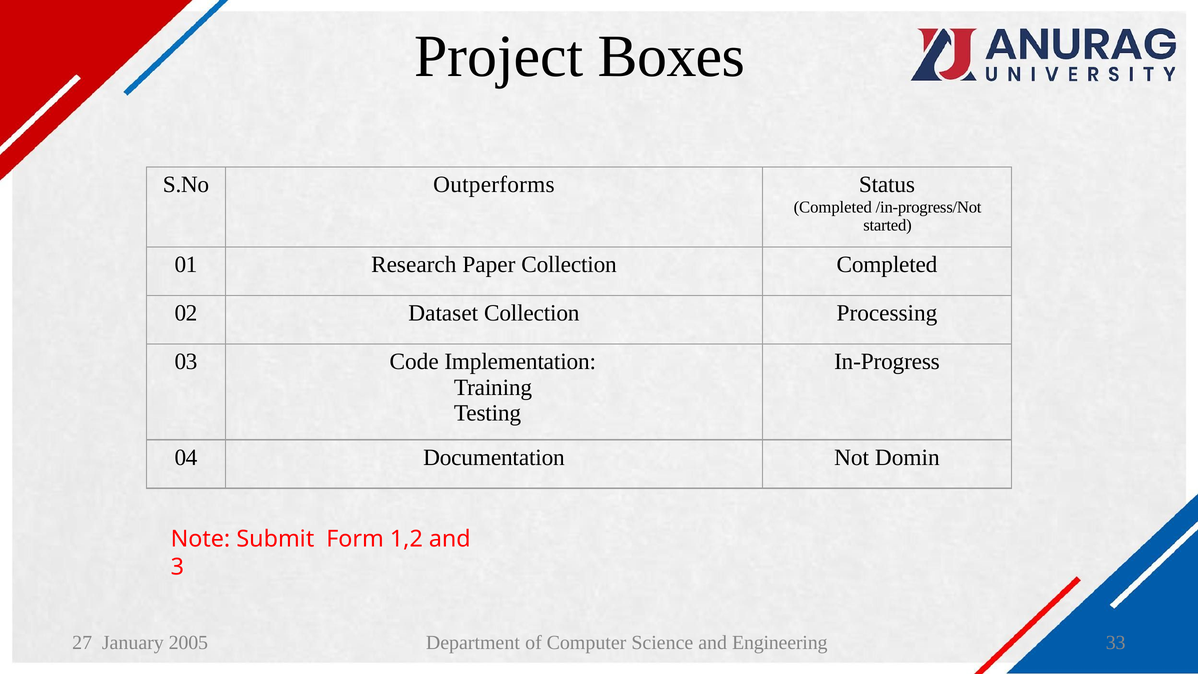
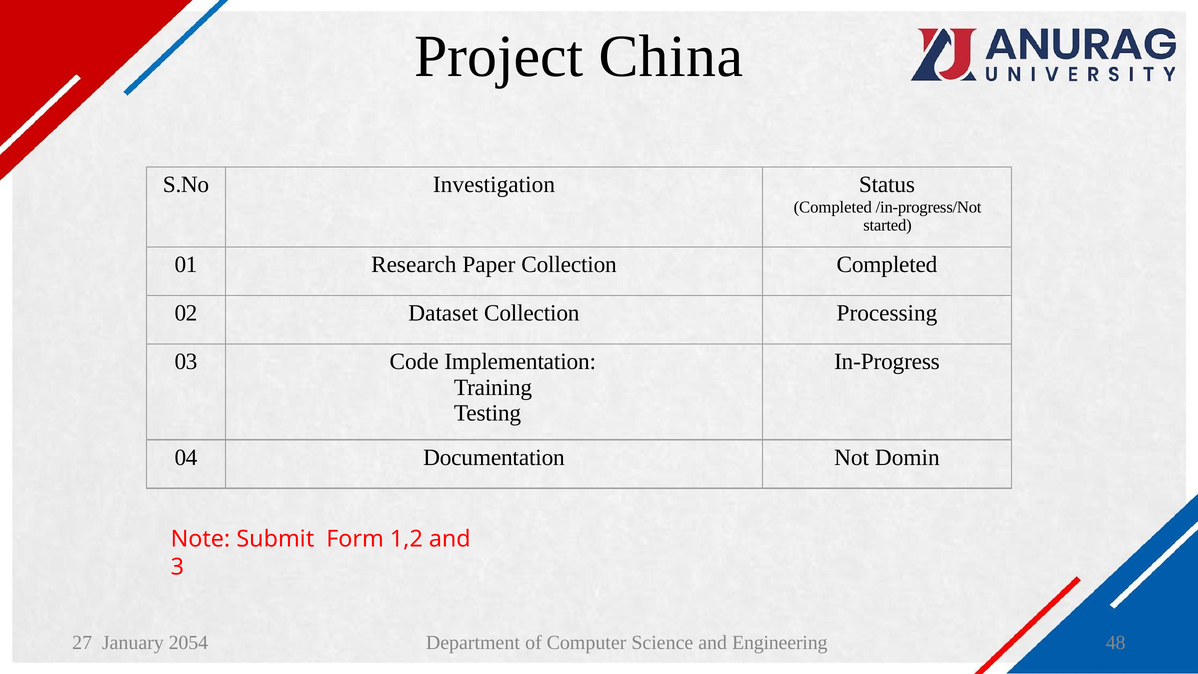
Boxes: Boxes -> China
Outperforms: Outperforms -> Investigation
2005: 2005 -> 2054
33: 33 -> 48
